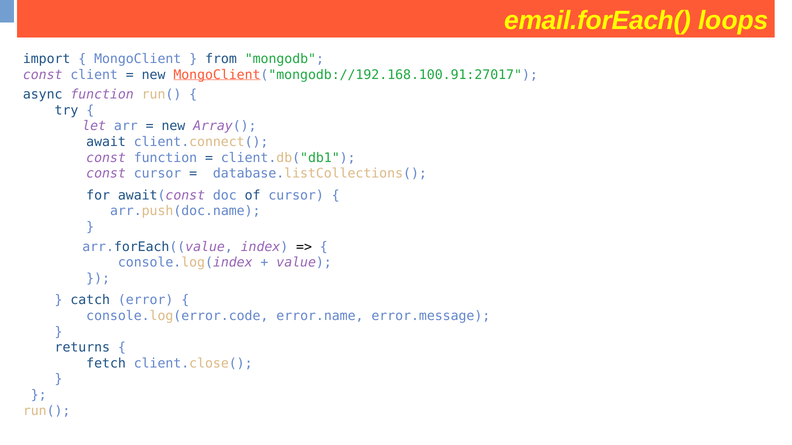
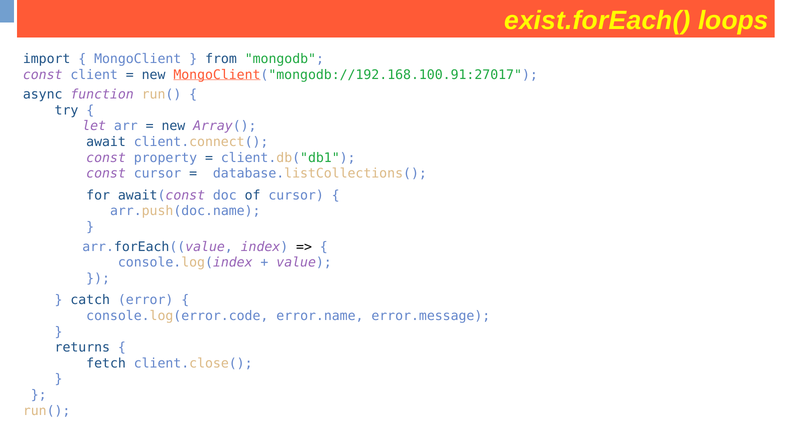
email.forEach(: email.forEach( -> exist.forEach(
const function: function -> property
